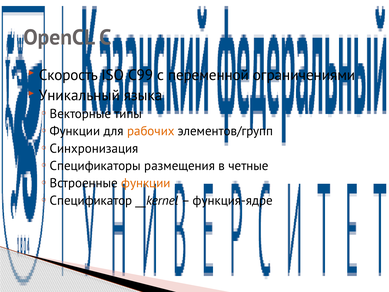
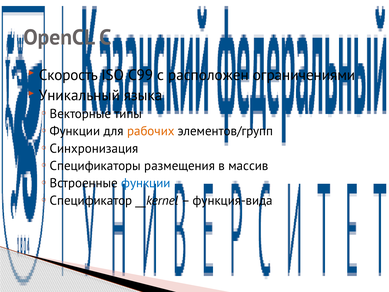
переменной: переменной -> расположен
четные: четные -> массив
функции colour: orange -> blue
функция-ядре: функция-ядре -> функция-вида
